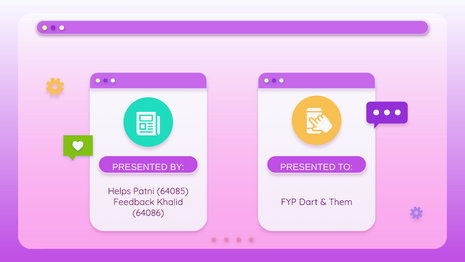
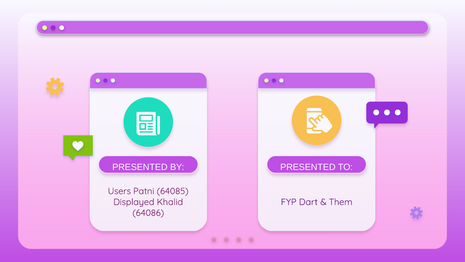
Helps: Helps -> Users
Feedback: Feedback -> Displayed
